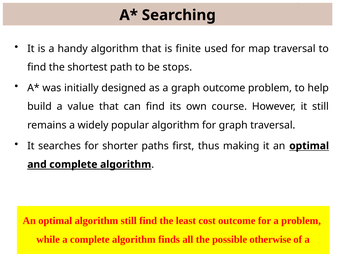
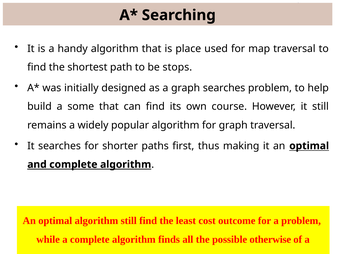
finite: finite -> place
graph outcome: outcome -> searches
value: value -> some
